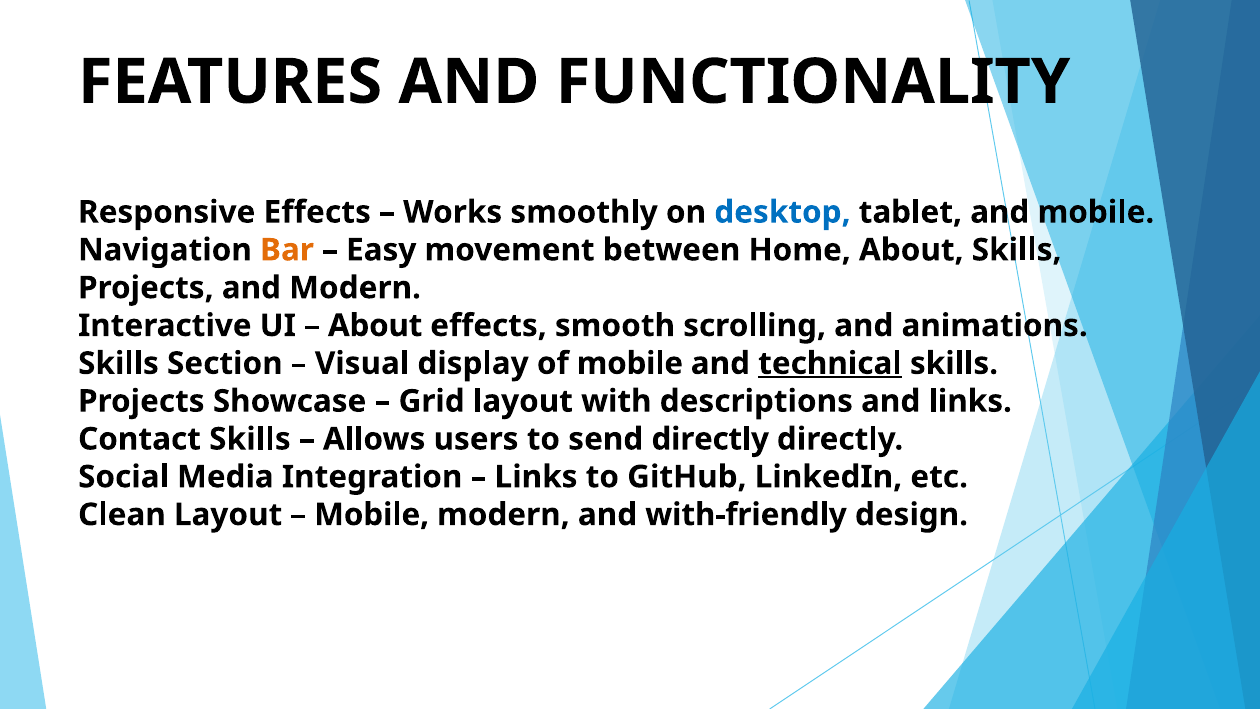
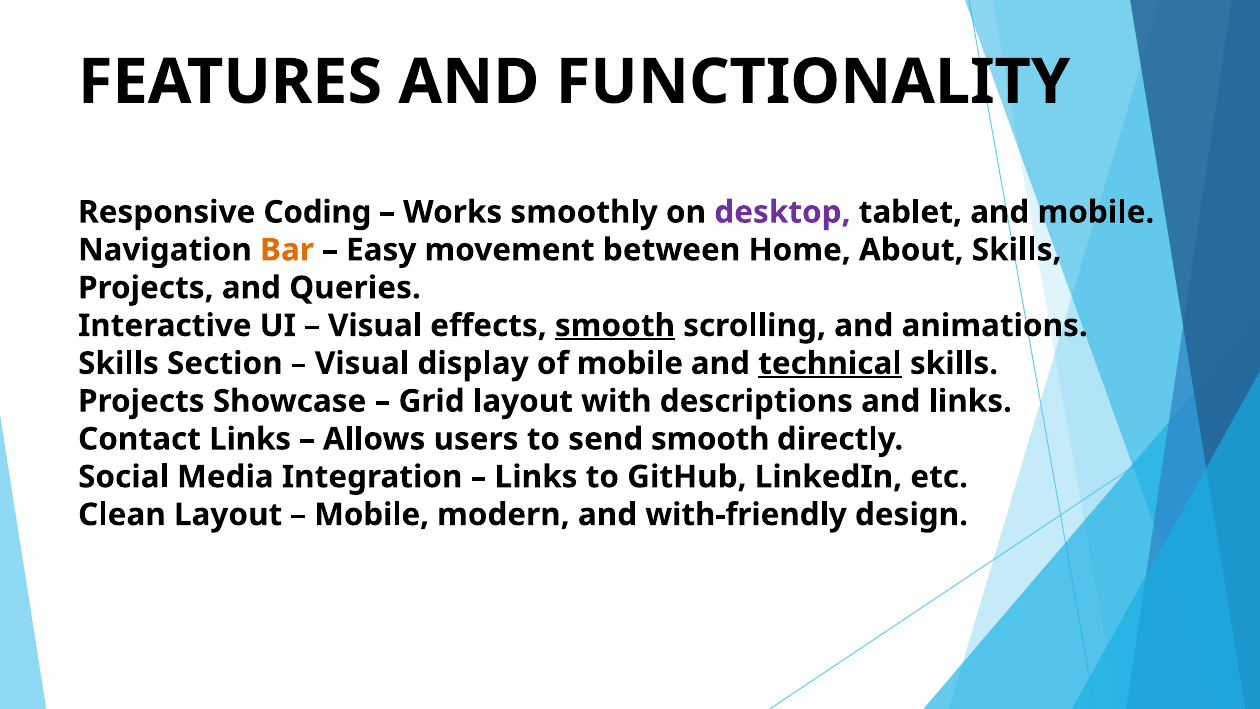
Responsive Effects: Effects -> Coding
desktop colour: blue -> purple
and Modern: Modern -> Queries
About at (375, 326): About -> Visual
smooth at (615, 326) underline: none -> present
Contact Skills: Skills -> Links
send directly: directly -> smooth
